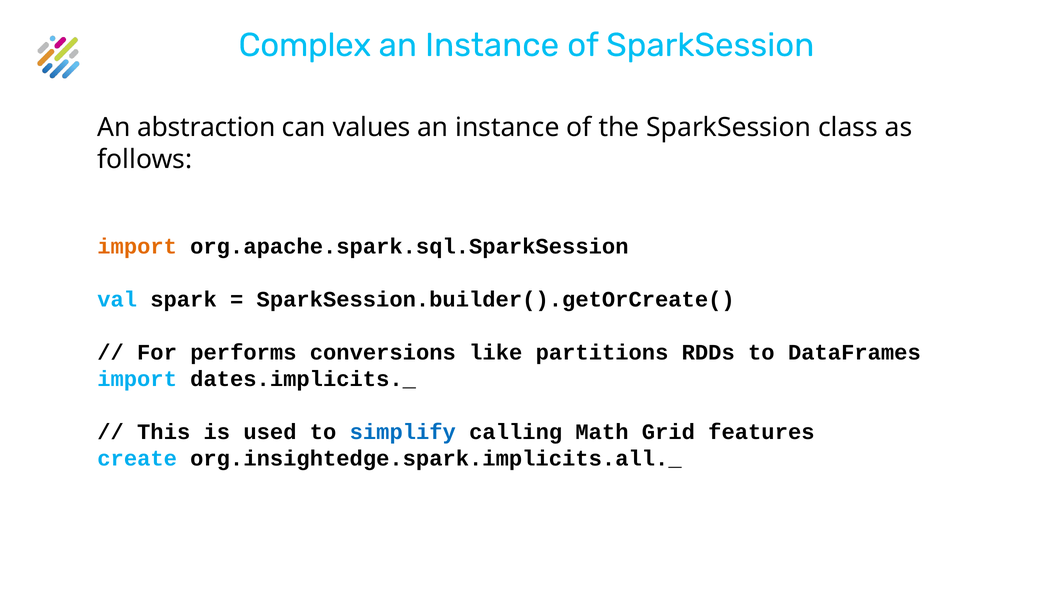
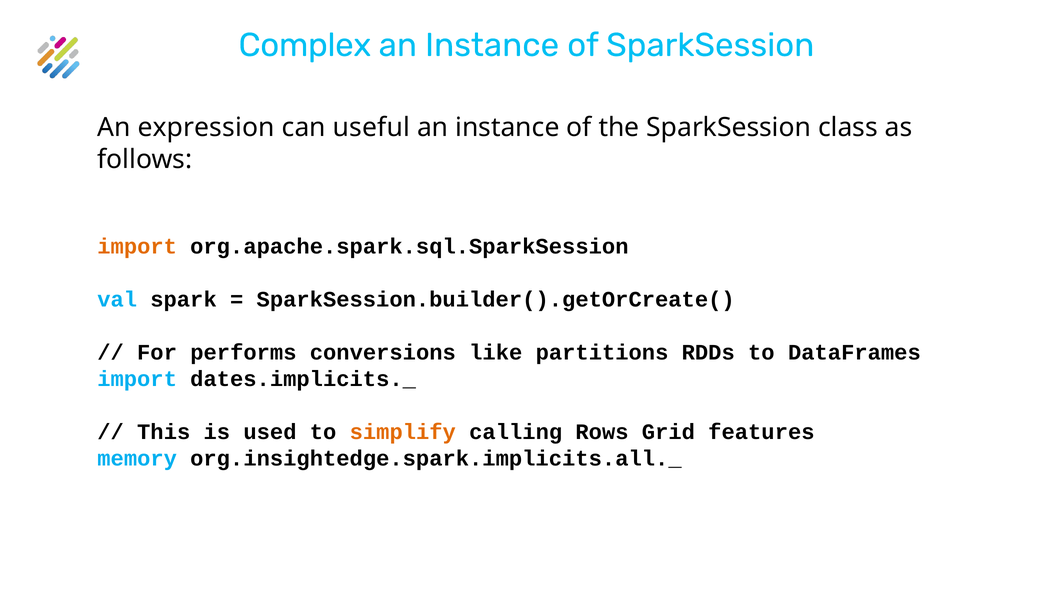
abstraction: abstraction -> expression
values: values -> useful
simplify colour: blue -> orange
Math: Math -> Rows
create: create -> memory
